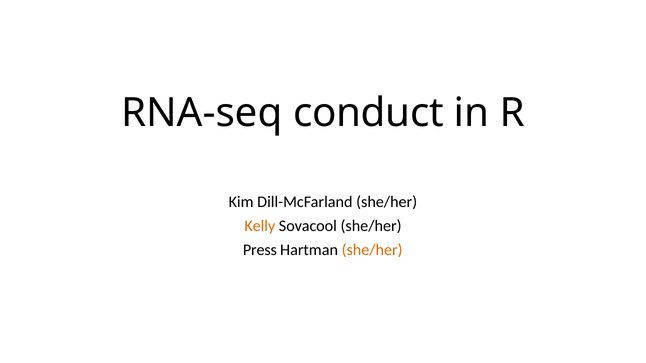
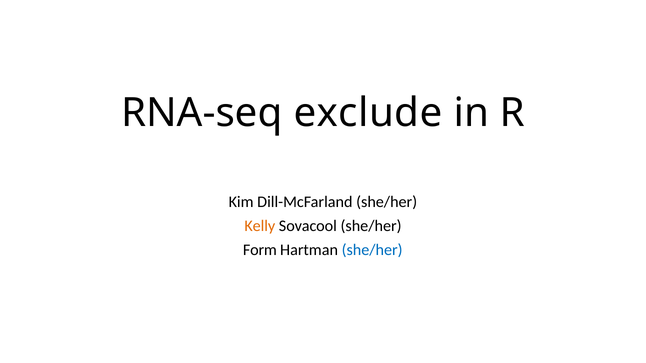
conduct: conduct -> exclude
Press: Press -> Form
she/her at (372, 250) colour: orange -> blue
